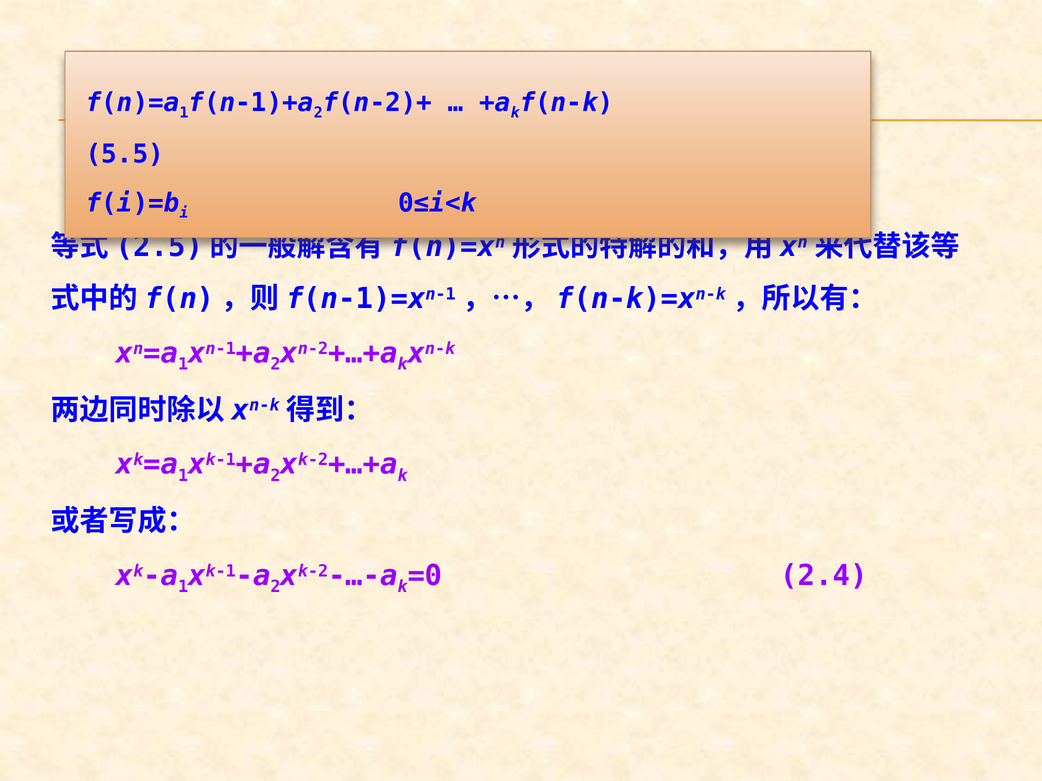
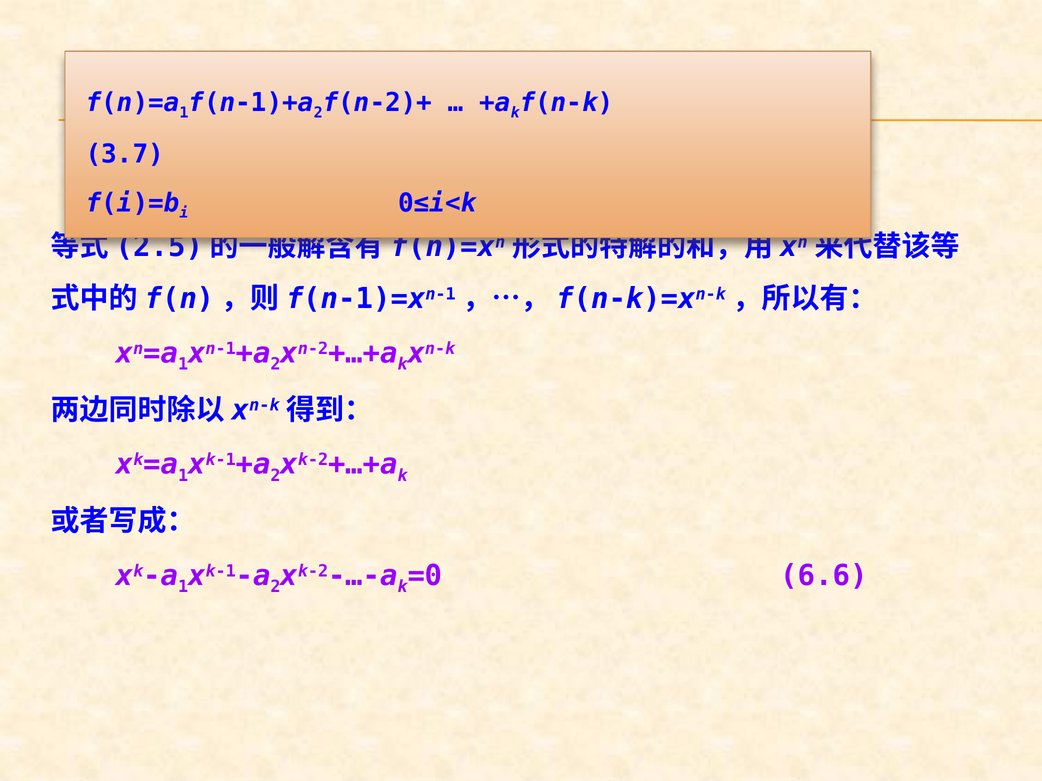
5.5: 5.5 -> 3.7
2.4: 2.4 -> 6.6
